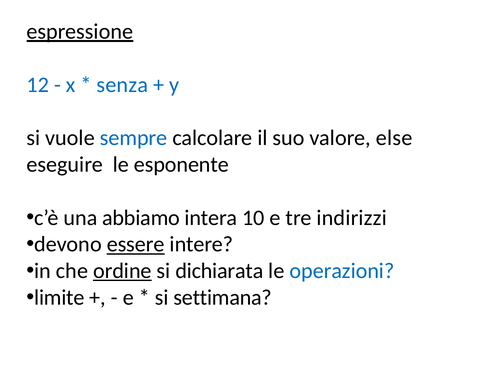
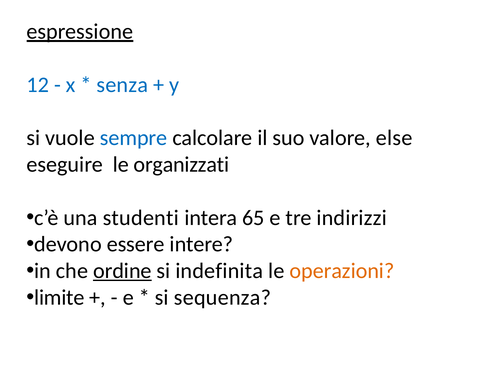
esponente: esponente -> organizzati
abbiamo: abbiamo -> studenti
10: 10 -> 65
essere underline: present -> none
dichiarata: dichiarata -> indefinita
operazioni colour: blue -> orange
settimana: settimana -> sequenza
